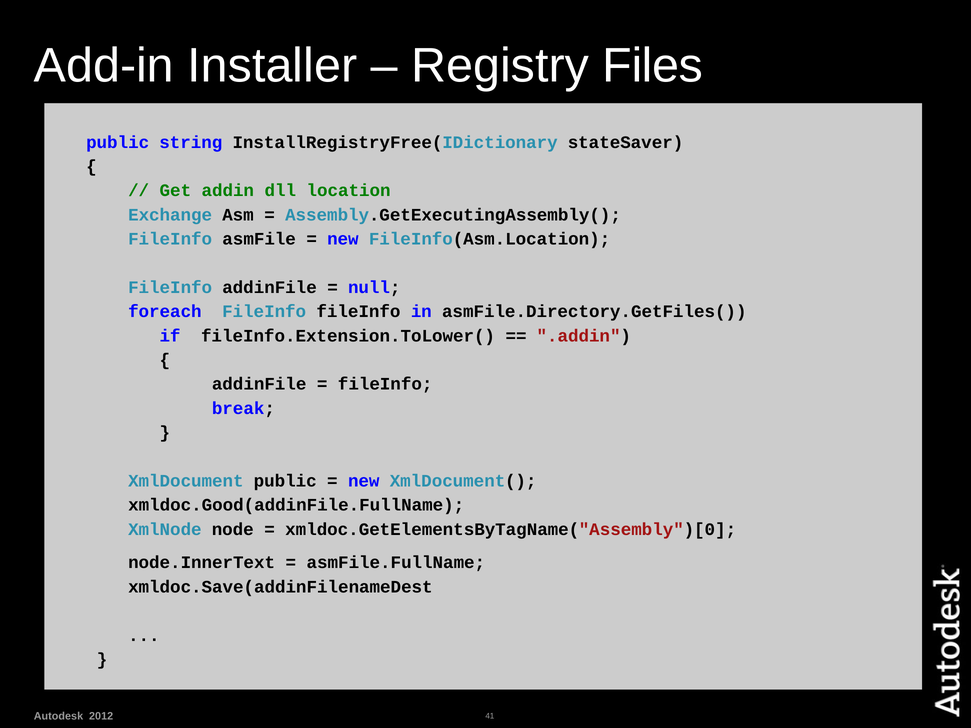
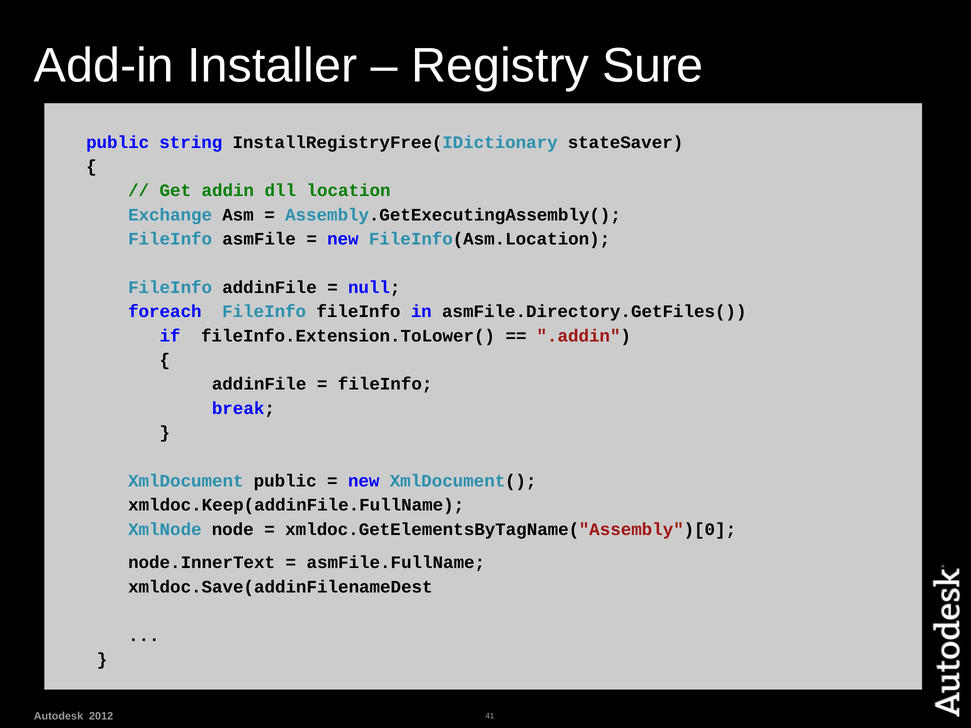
Files: Files -> Sure
xmldoc.Good(addinFile.FullName: xmldoc.Good(addinFile.FullName -> xmldoc.Keep(addinFile.FullName
